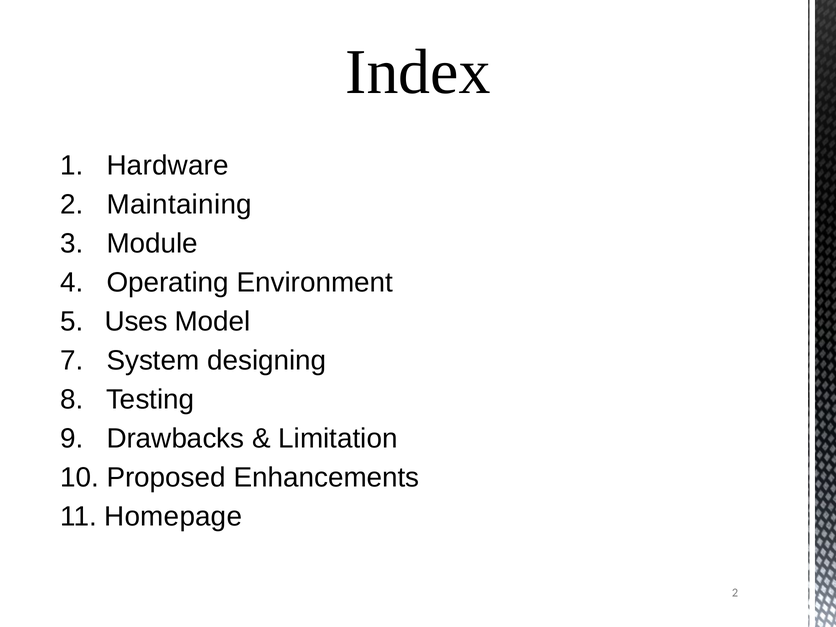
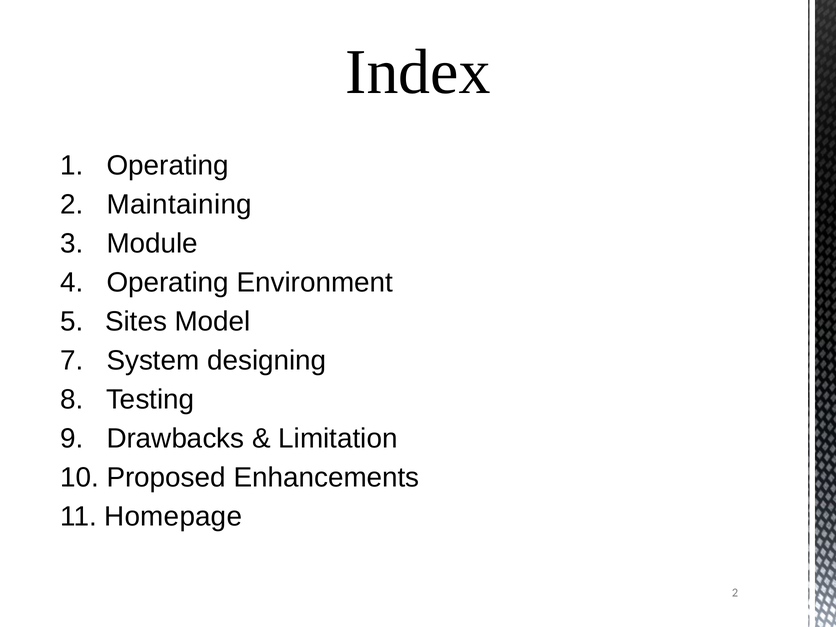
1 Hardware: Hardware -> Operating
Uses: Uses -> Sites
